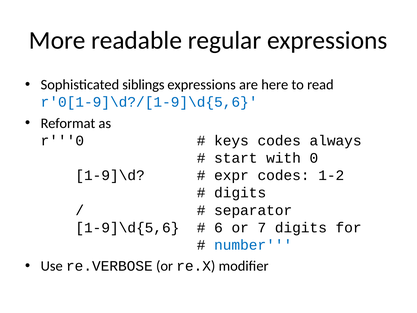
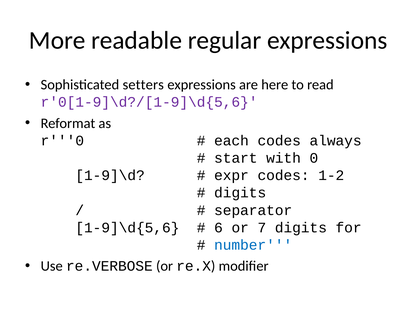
siblings: siblings -> setters
r'0[1-9]\d?/[1-9]\d{5,6 colour: blue -> purple
keys: keys -> each
